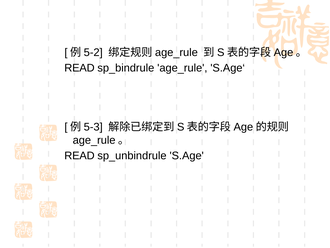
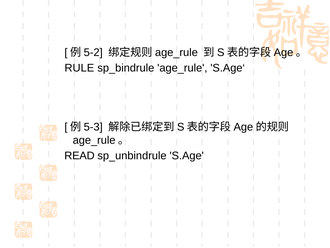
READ at (79, 68): READ -> RULE
